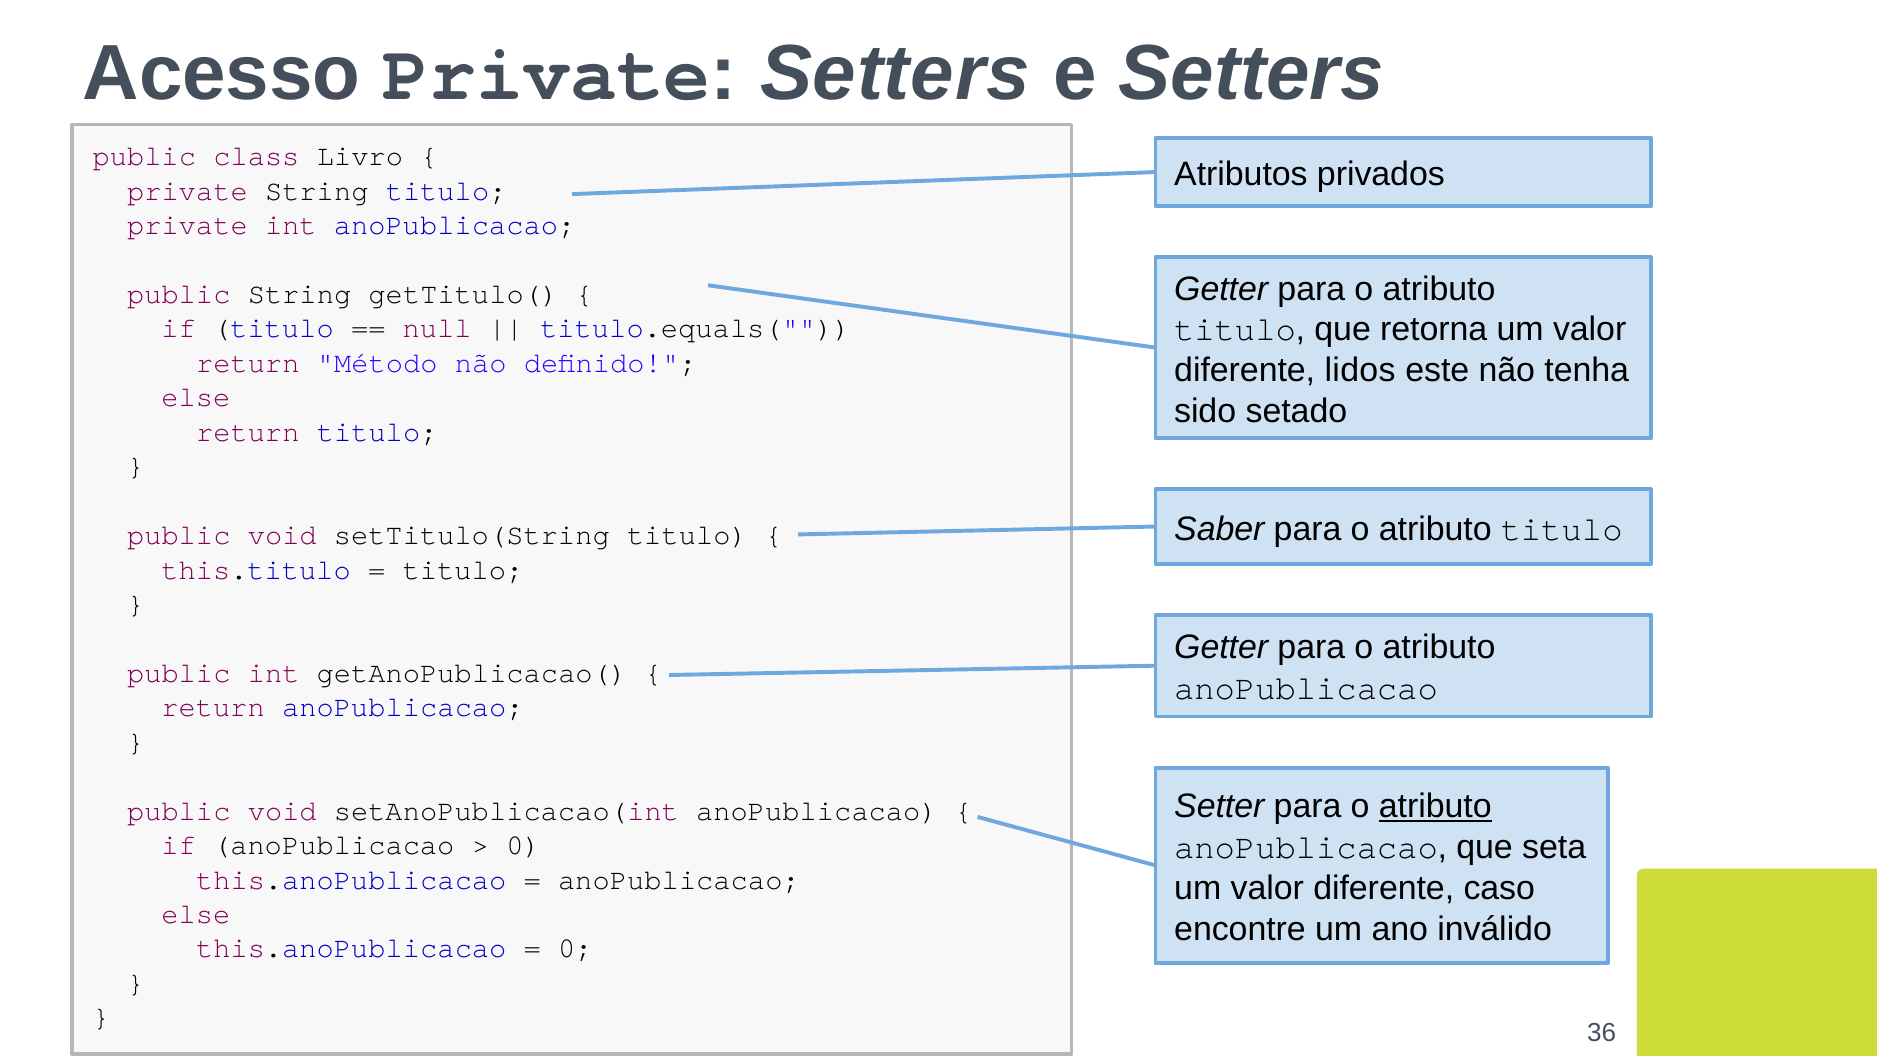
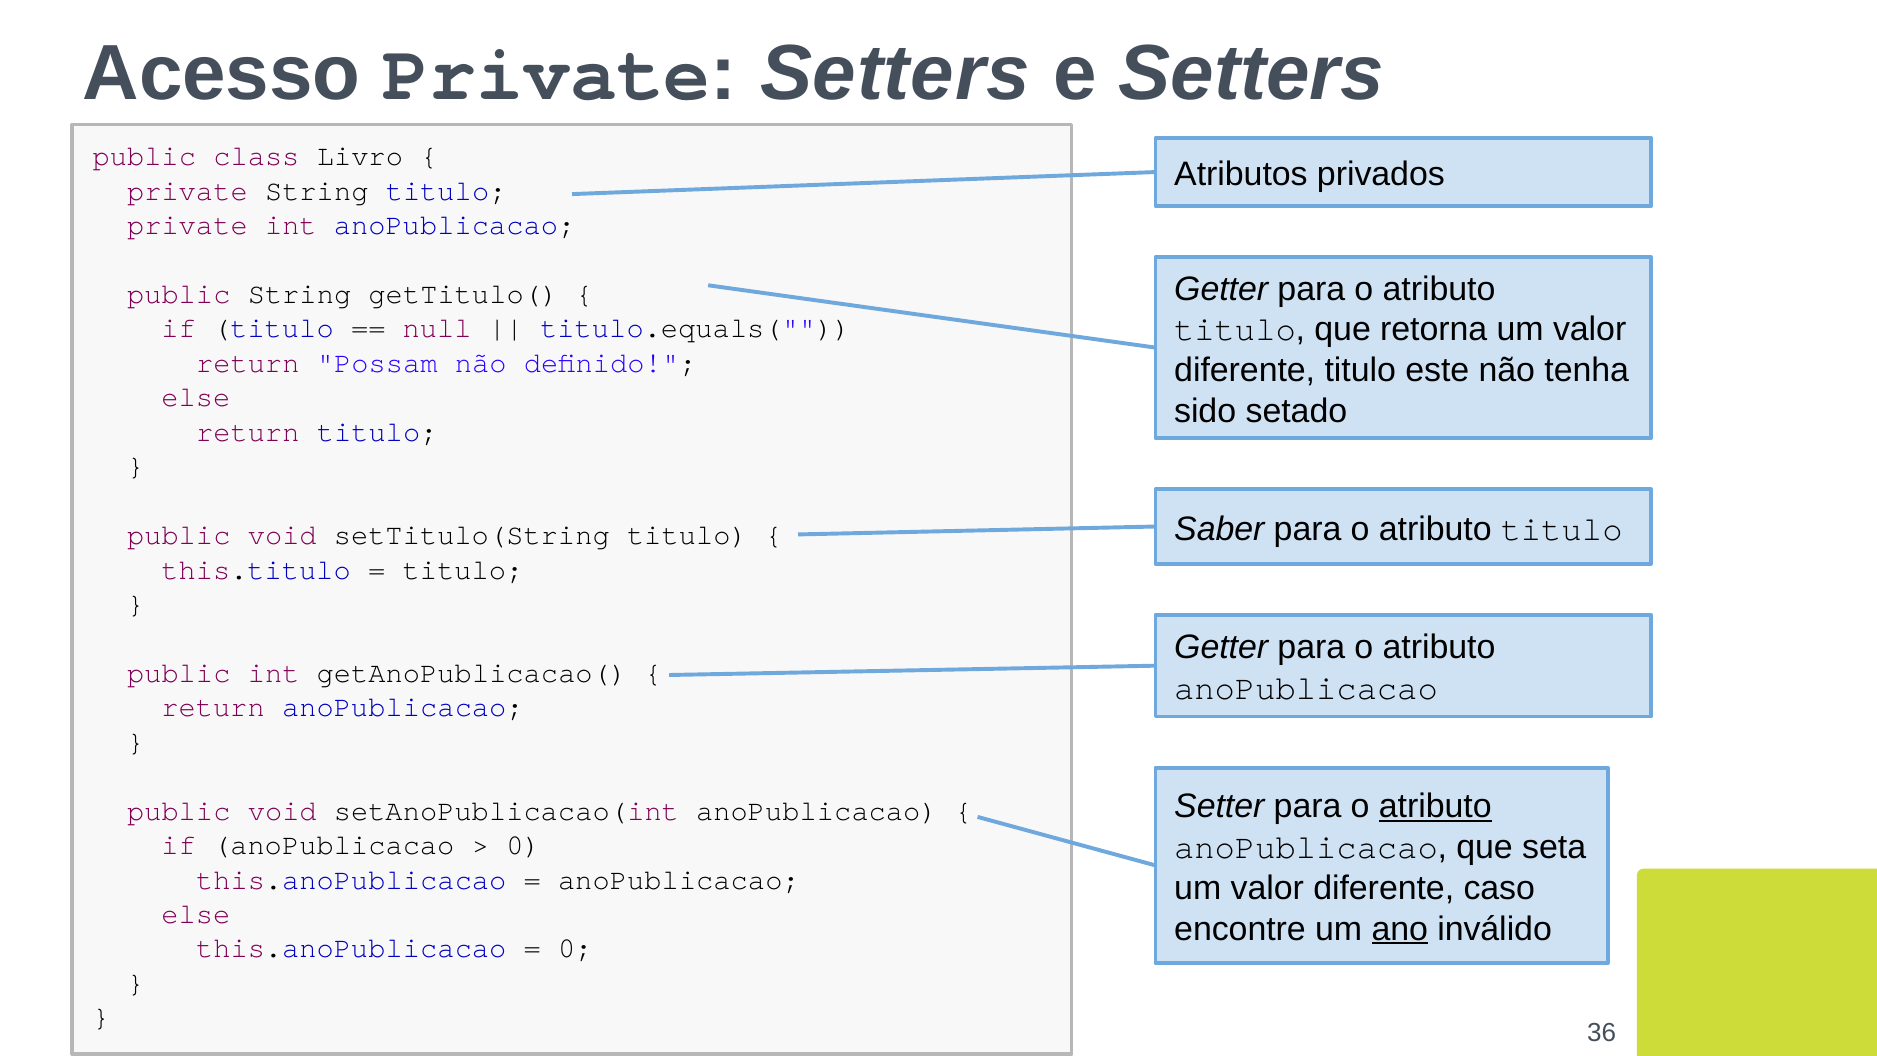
Método: Método -> Possam
diferente lidos: lidos -> titulo
ano underline: none -> present
